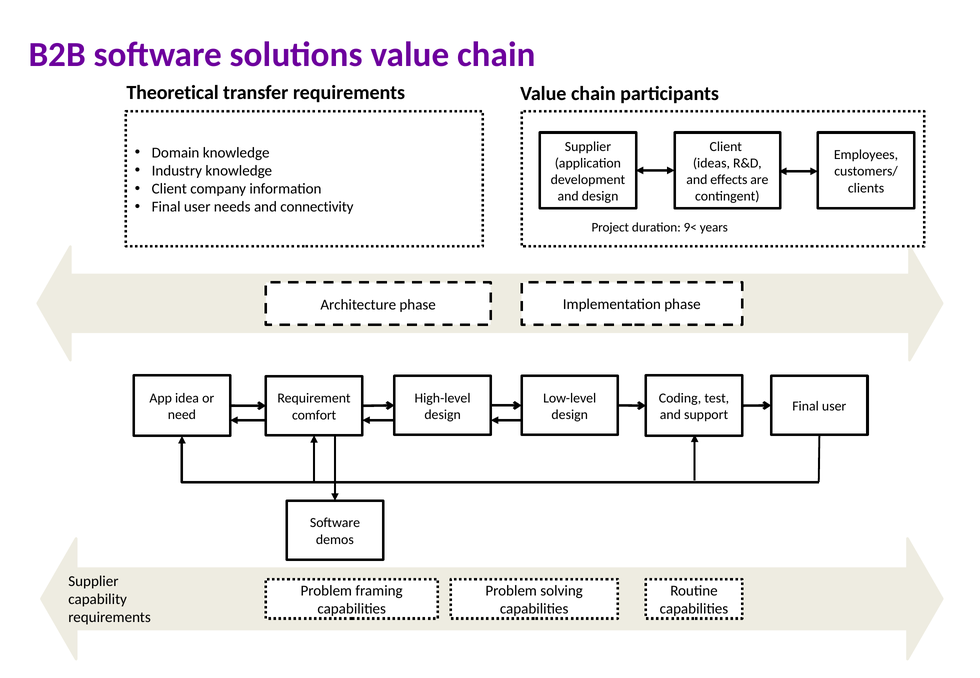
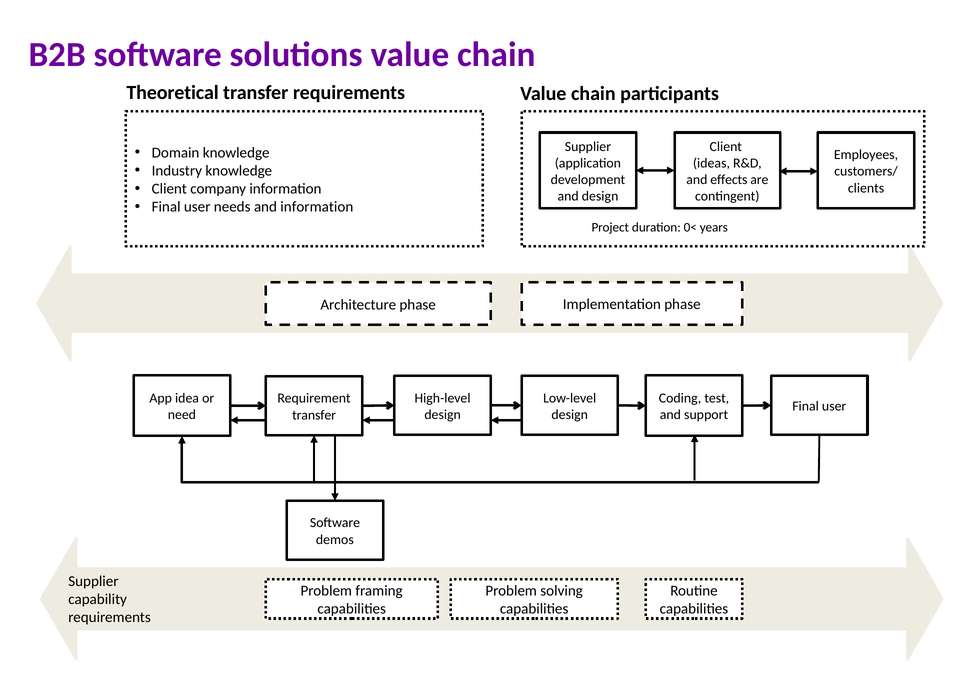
and connectivity: connectivity -> information
9<: 9< -> 0<
comfort at (314, 415): comfort -> transfer
